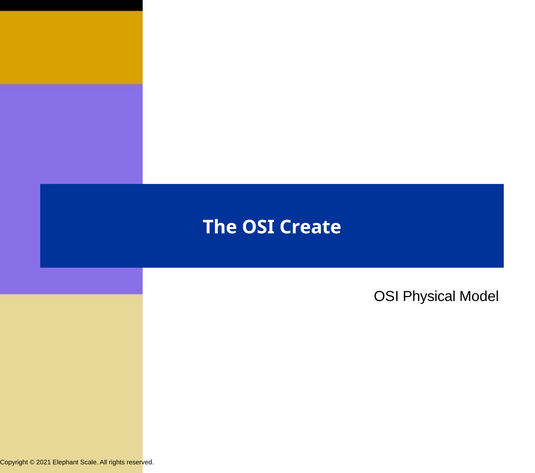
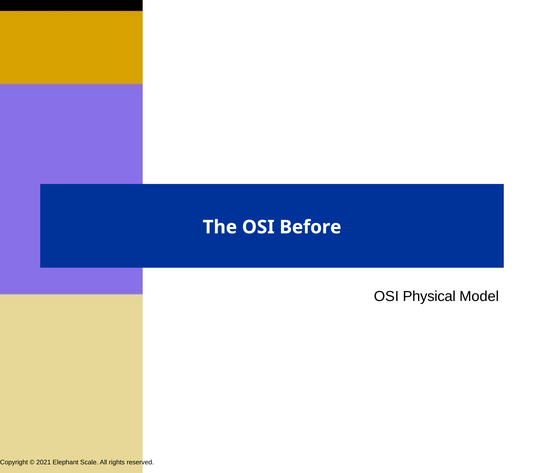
Create: Create -> Before
